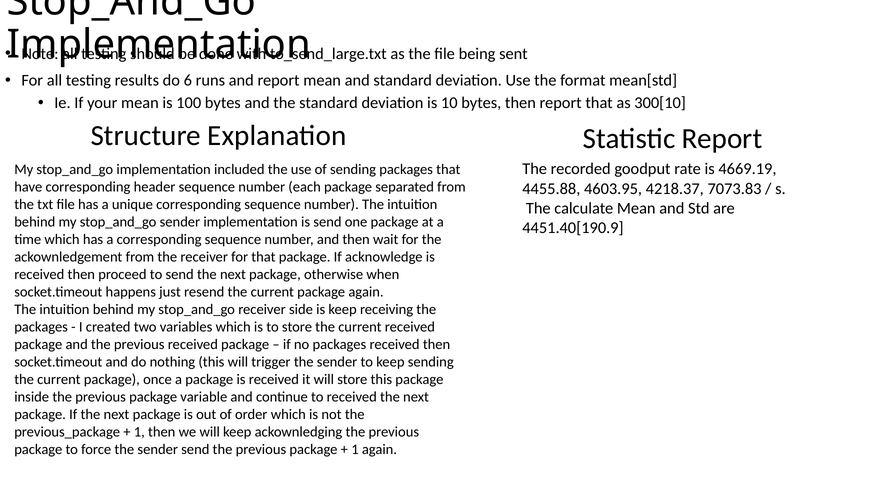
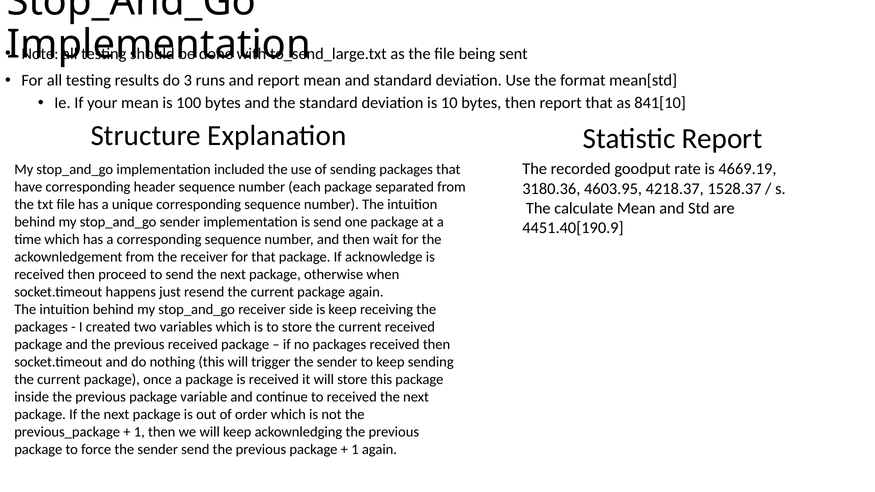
6: 6 -> 3
300[10: 300[10 -> 841[10
4455.88: 4455.88 -> 3180.36
7073.83: 7073.83 -> 1528.37
